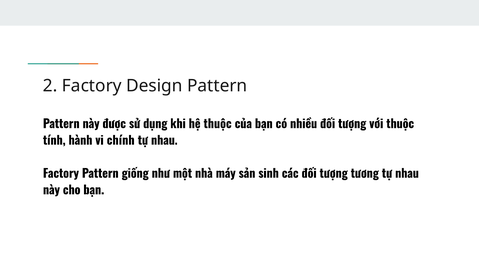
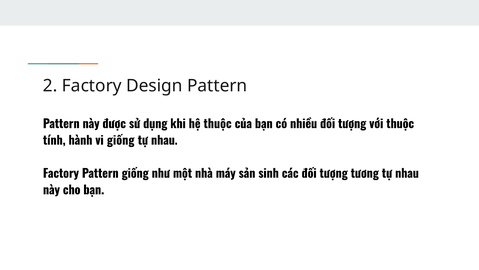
vi chính: chính -> giống
